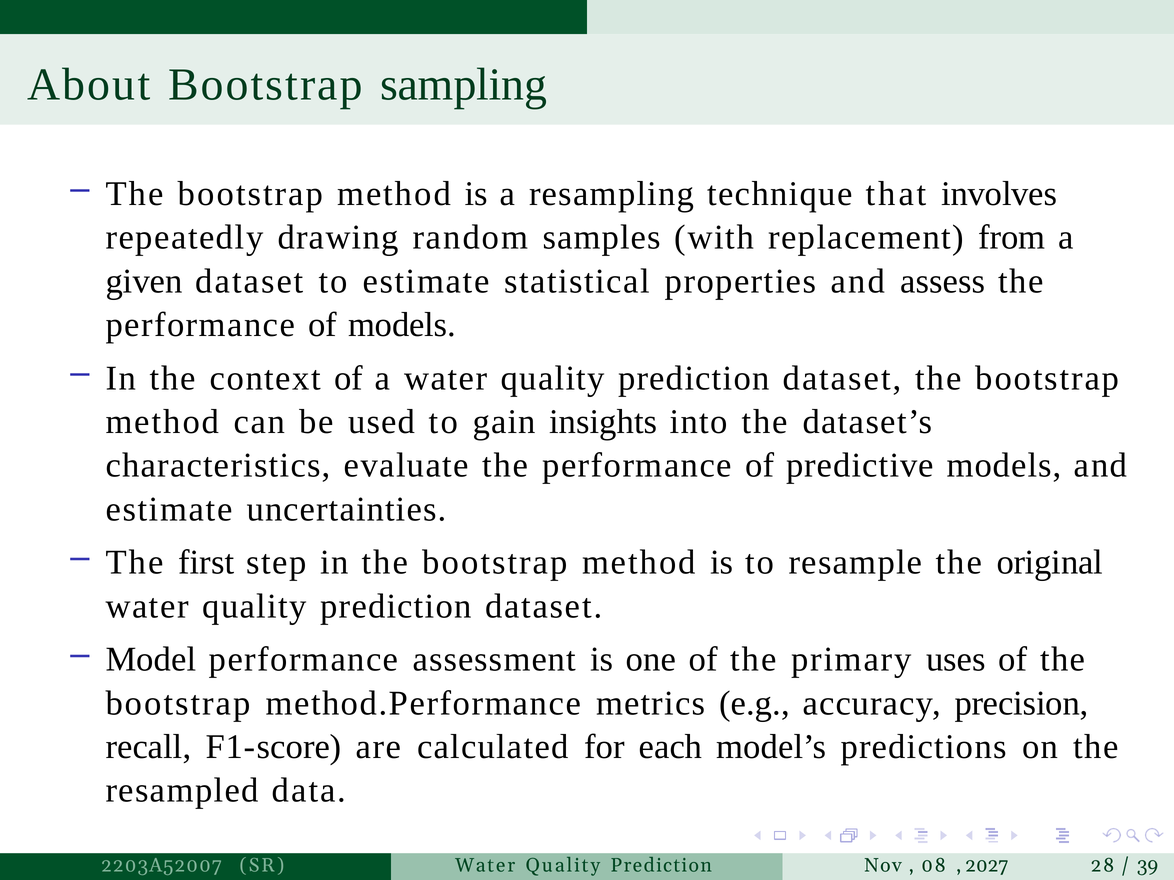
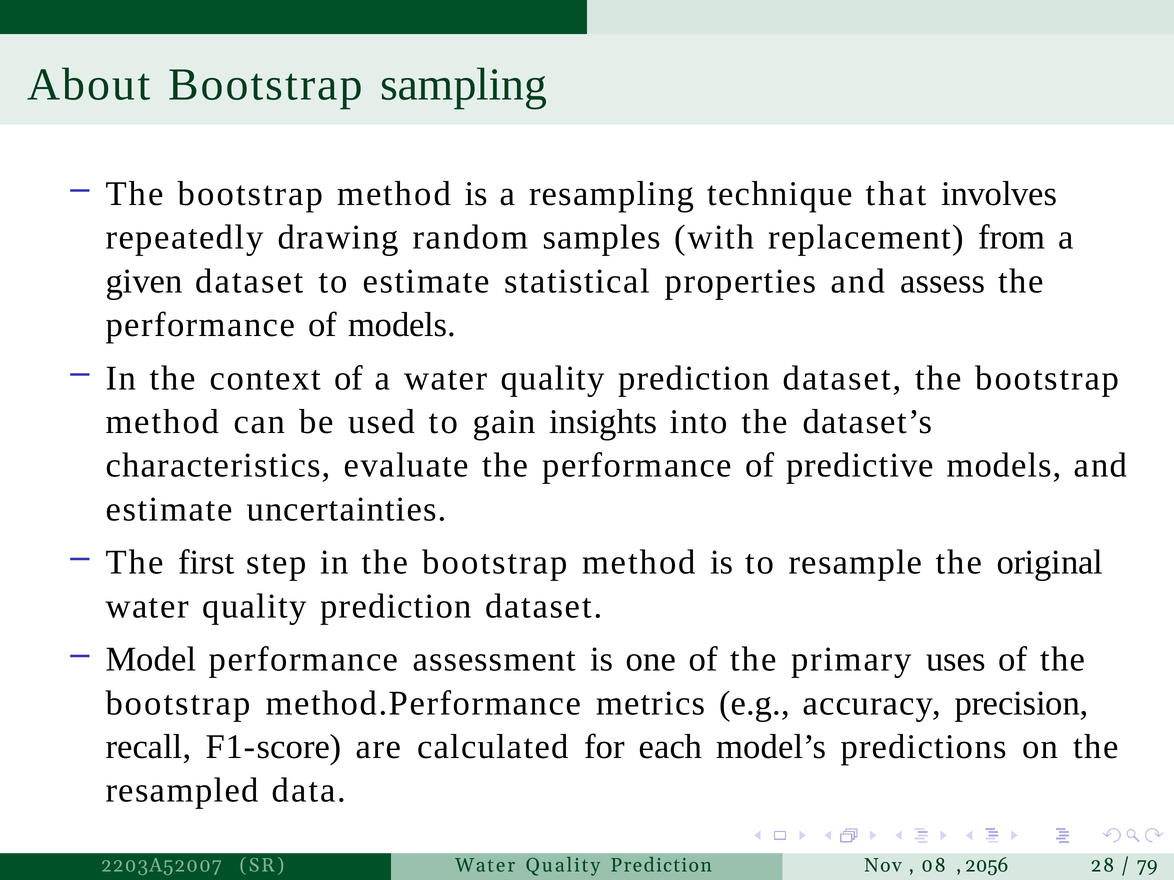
2027: 2027 -> 2056
39: 39 -> 79
